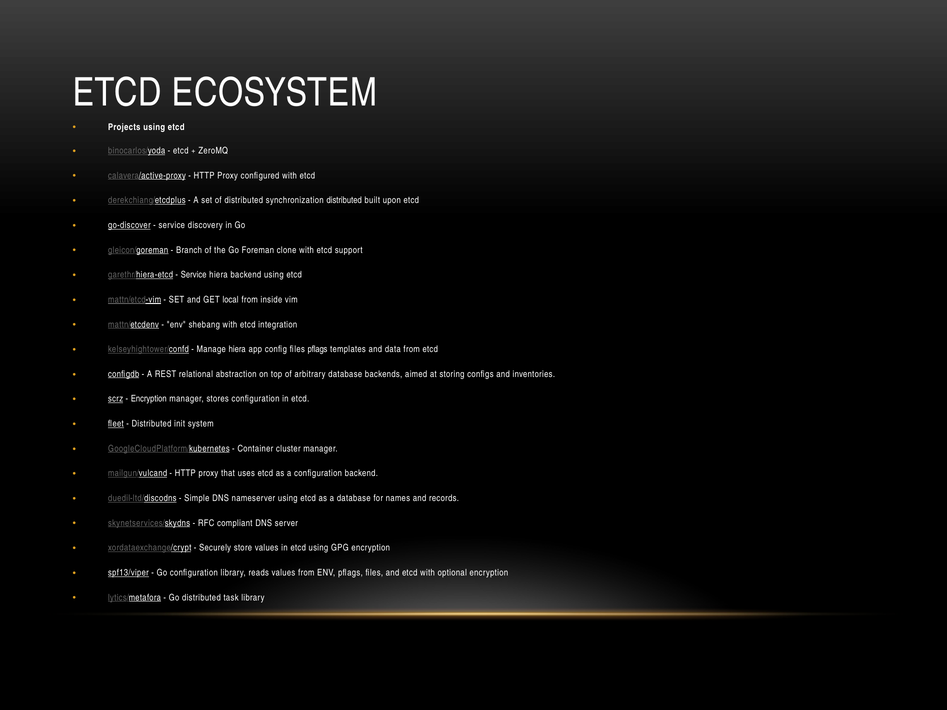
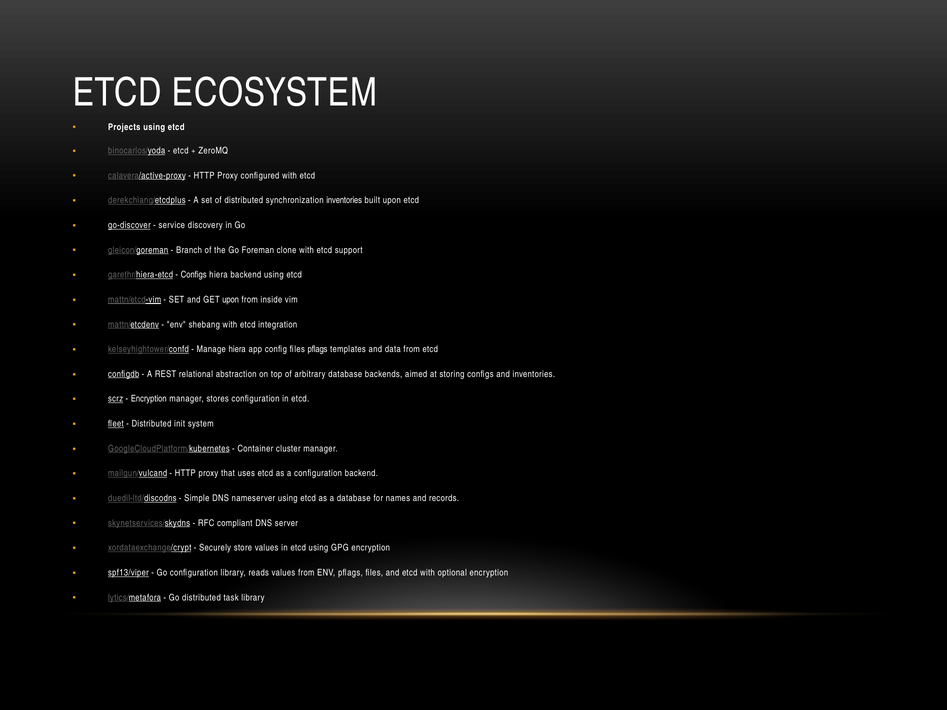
synchronization distributed: distributed -> inventories
Service at (194, 275): Service -> Configs
GET local: local -> upon
